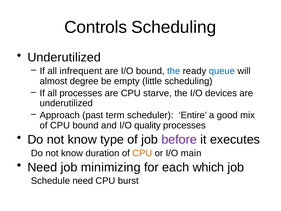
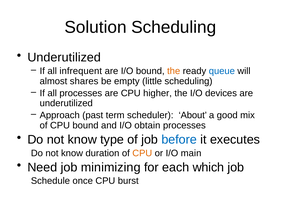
Controls: Controls -> Solution
the at (174, 71) colour: blue -> orange
degree: degree -> shares
starve: starve -> higher
Entire: Entire -> About
quality: quality -> obtain
before colour: purple -> blue
Schedule need: need -> once
